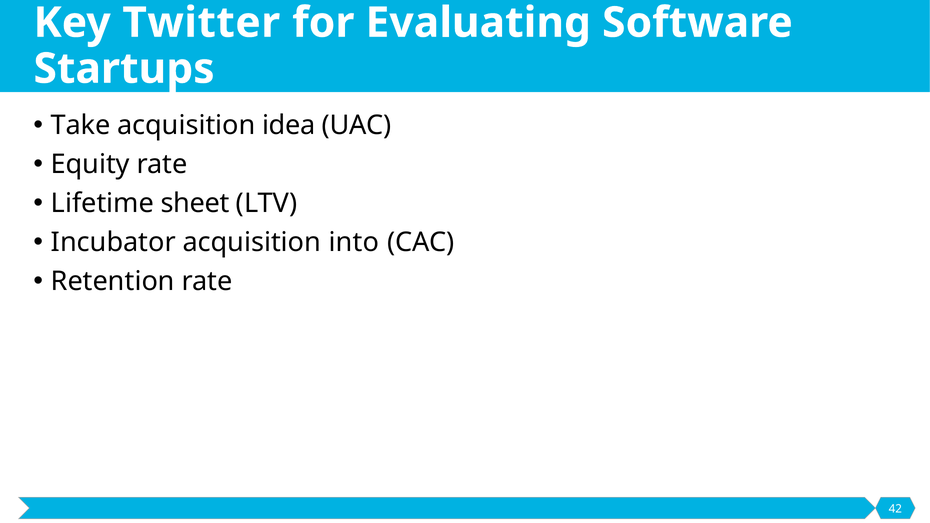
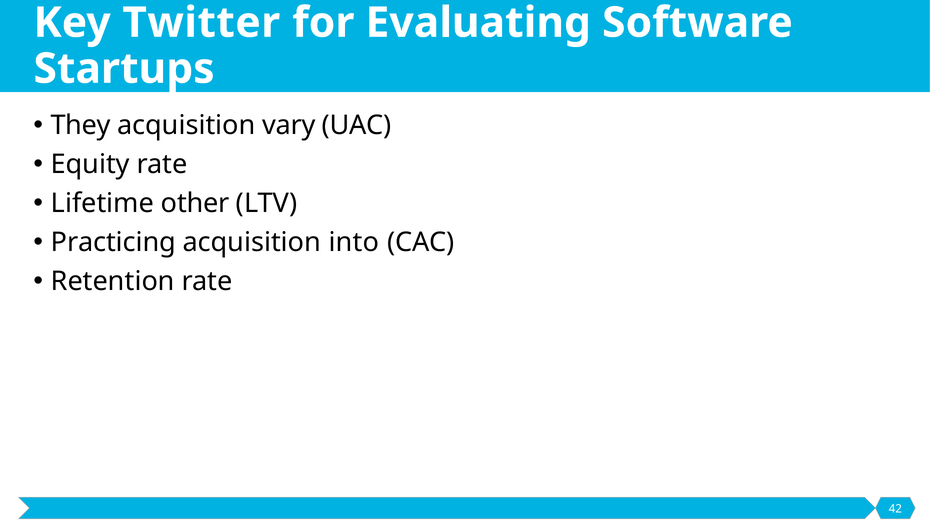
Take: Take -> They
idea: idea -> vary
sheet: sheet -> other
Incubator: Incubator -> Practicing
